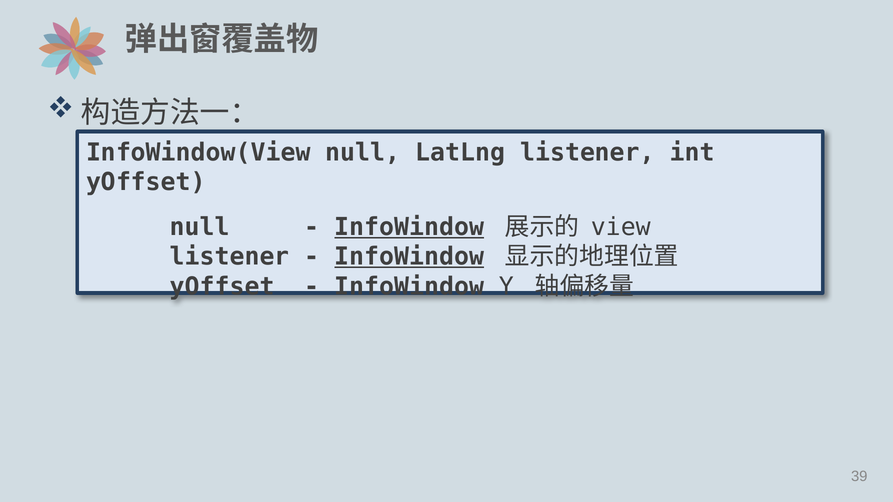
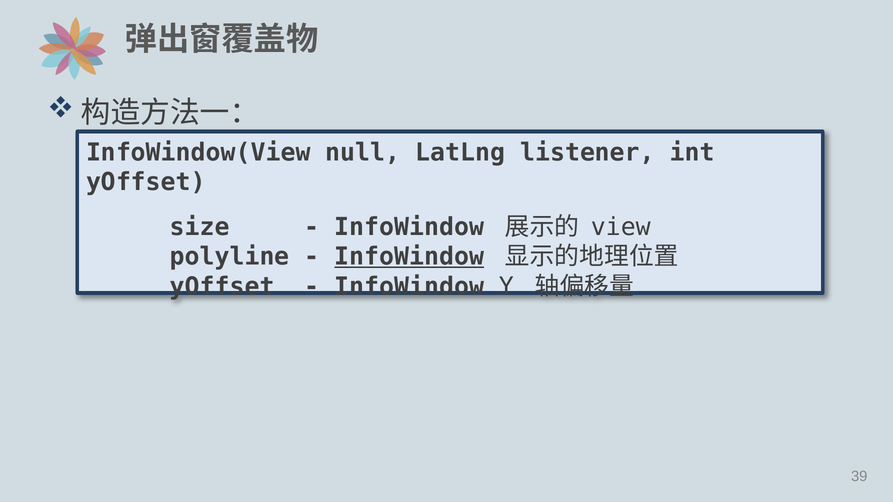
null at (200, 227): null -> size
InfoWindow at (409, 227) underline: present -> none
listener at (230, 257): listener -> polyline
